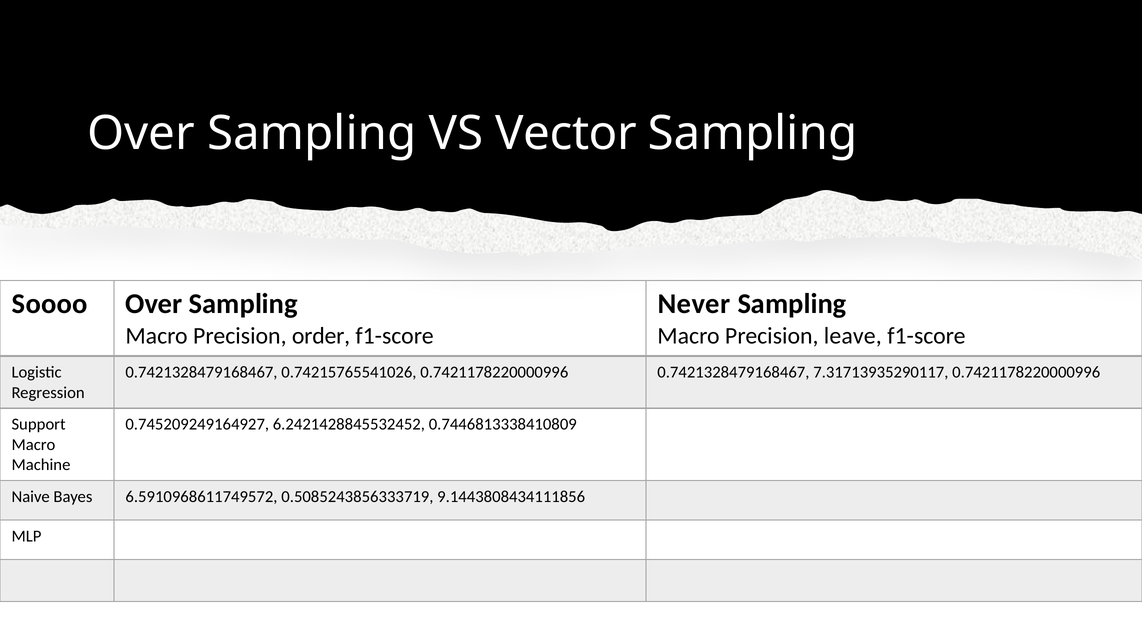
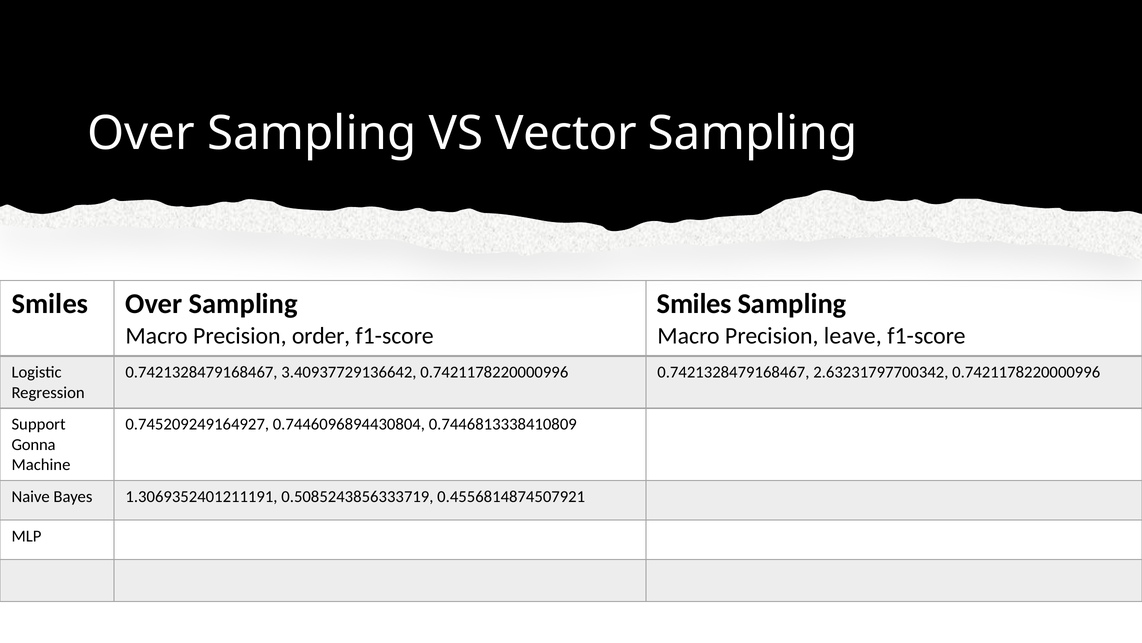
Soooo at (50, 304): Soooo -> Smiles
Never at (694, 304): Never -> Smiles
0.74215765541026: 0.74215765541026 -> 3.40937729136642
7.31713935290117: 7.31713935290117 -> 2.63231797700342
6.2421428845532452: 6.2421428845532452 -> 0.7446096894430804
Macro at (33, 444): Macro -> Gonna
6.5910968611749572: 6.5910968611749572 -> 1.3069352401211191
9.1443808434111856: 9.1443808434111856 -> 0.4556814874507921
